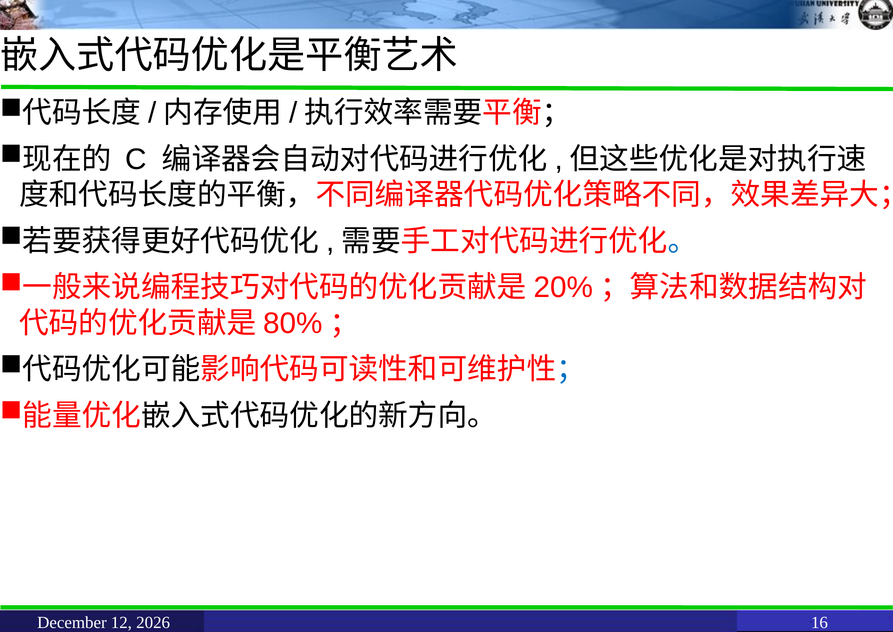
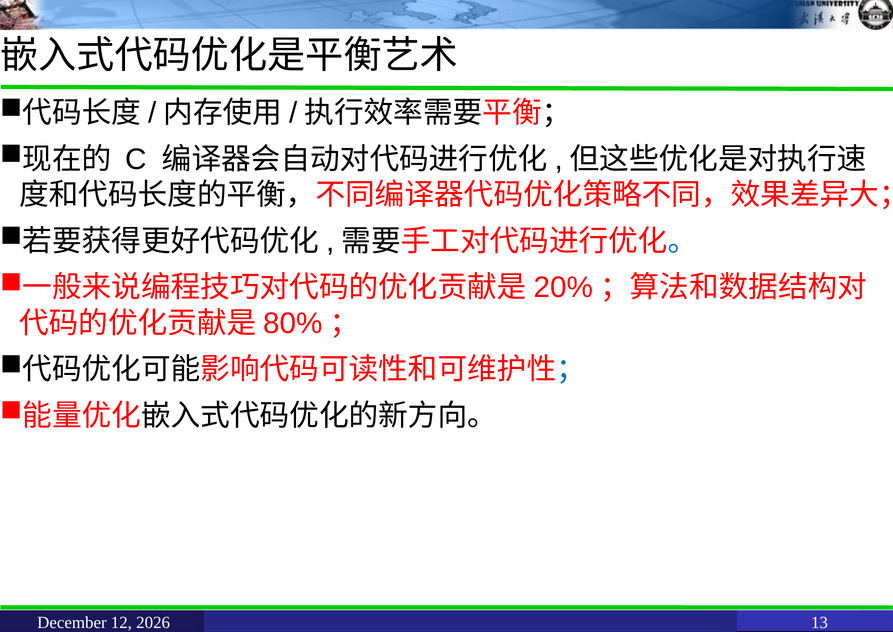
16: 16 -> 13
